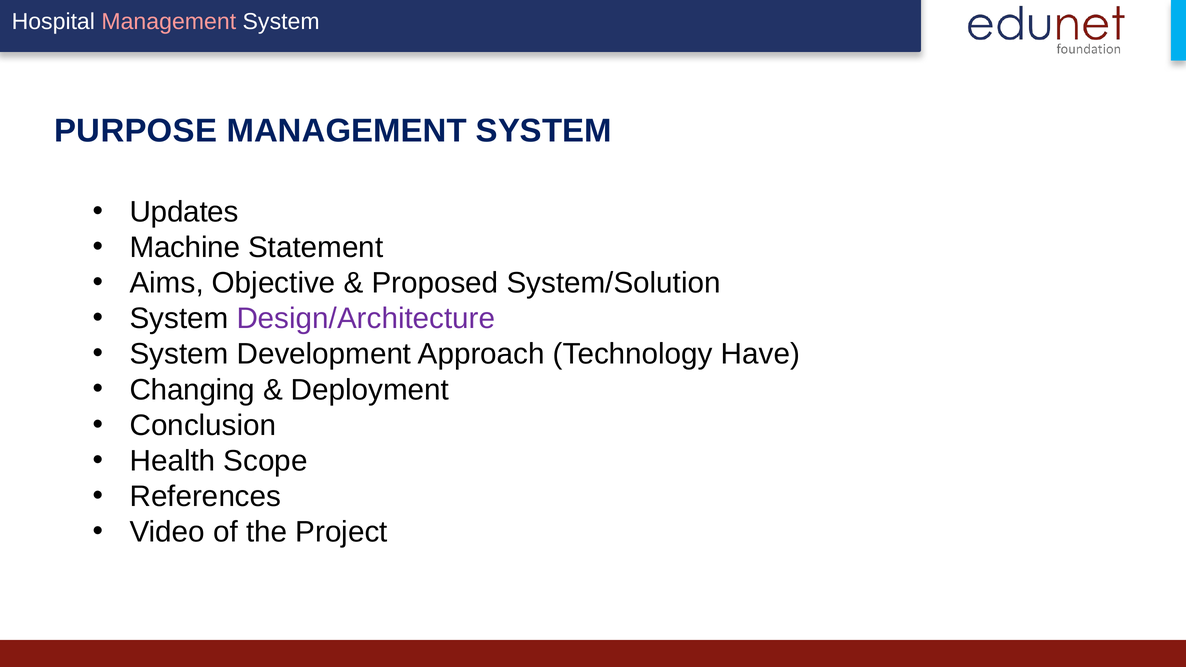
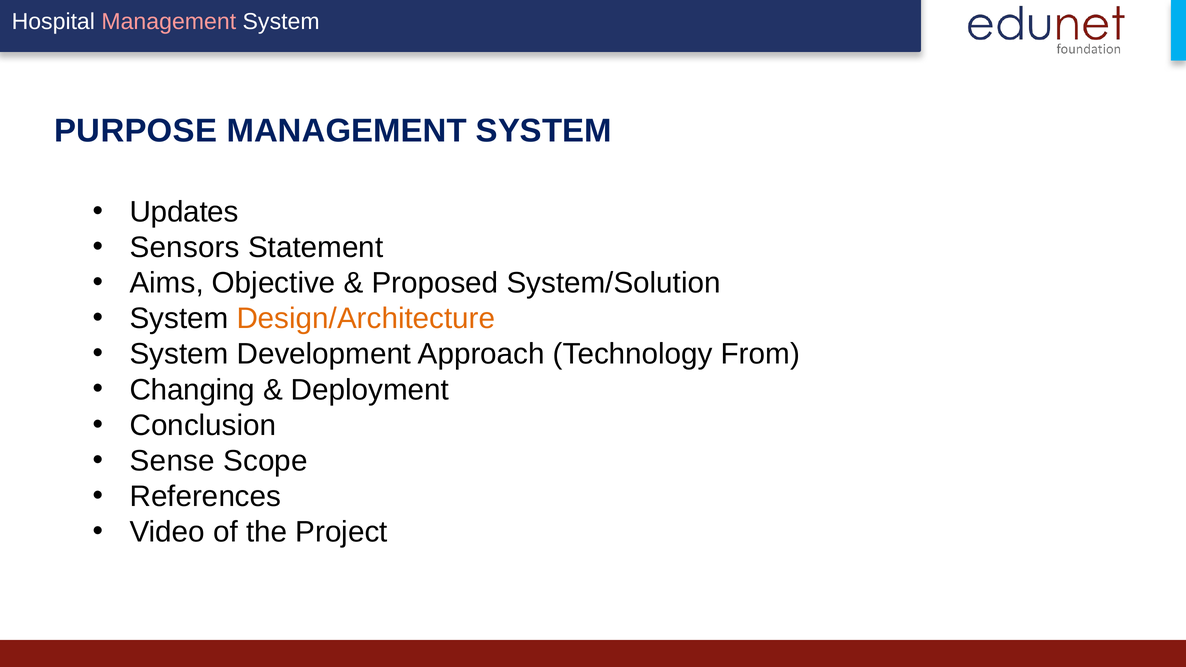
Machine: Machine -> Sensors
Design/Architecture colour: purple -> orange
Have: Have -> From
Health: Health -> Sense
